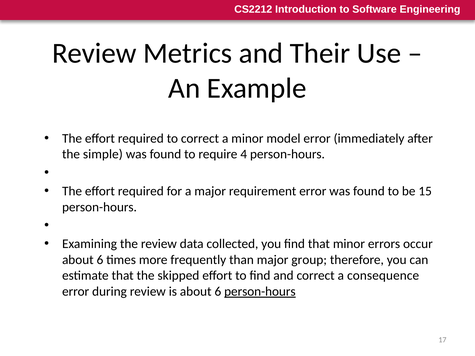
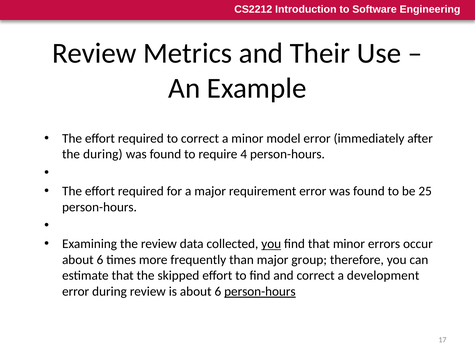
the simple: simple -> during
15: 15 -> 25
you at (271, 244) underline: none -> present
consequence: consequence -> development
